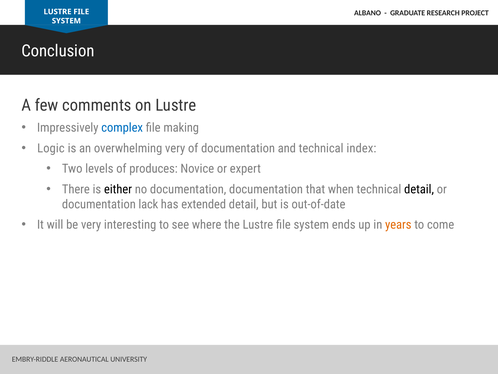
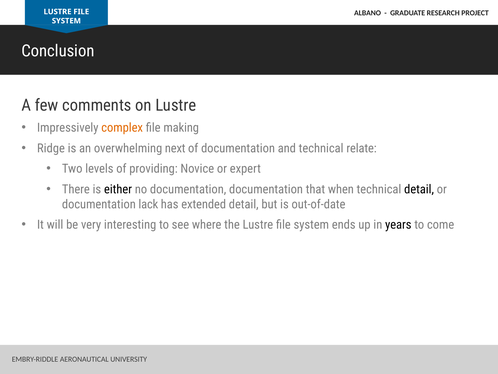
complex colour: blue -> orange
Logic: Logic -> Ridge
overwhelming very: very -> next
index: index -> relate
produces: produces -> providing
years colour: orange -> black
